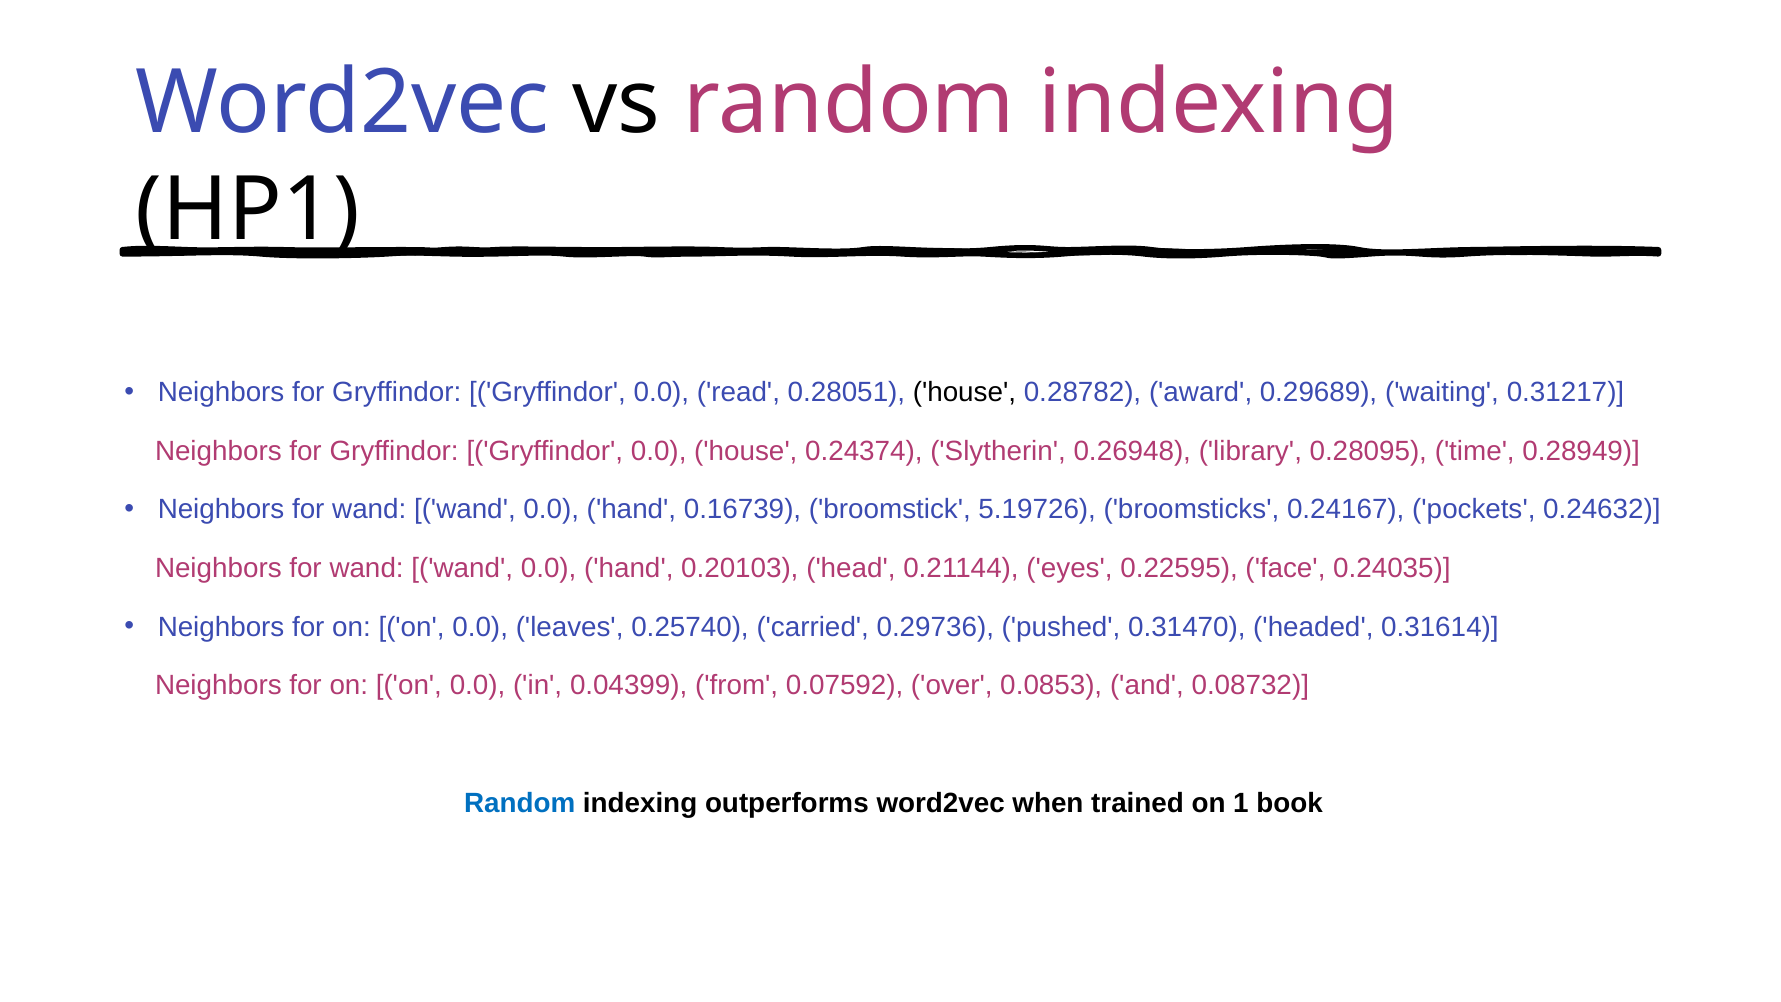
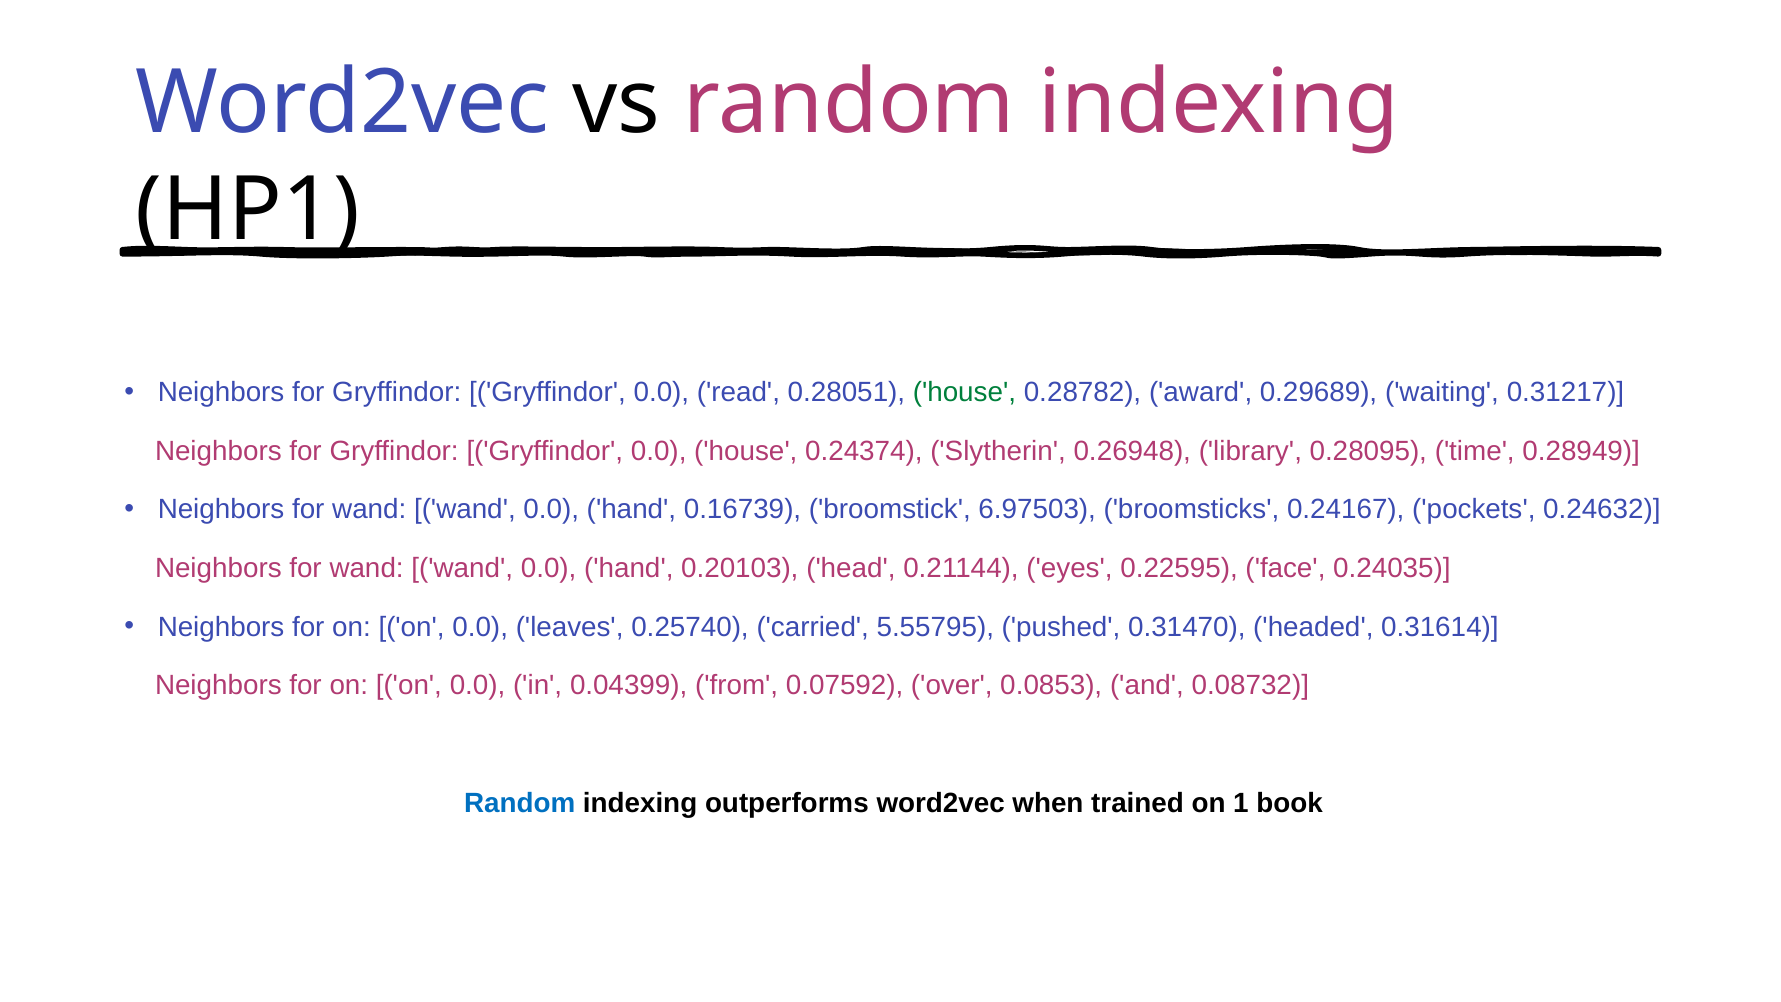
house at (964, 392) colour: black -> green
5.19726: 5.19726 -> 6.97503
0.29736: 0.29736 -> 5.55795
